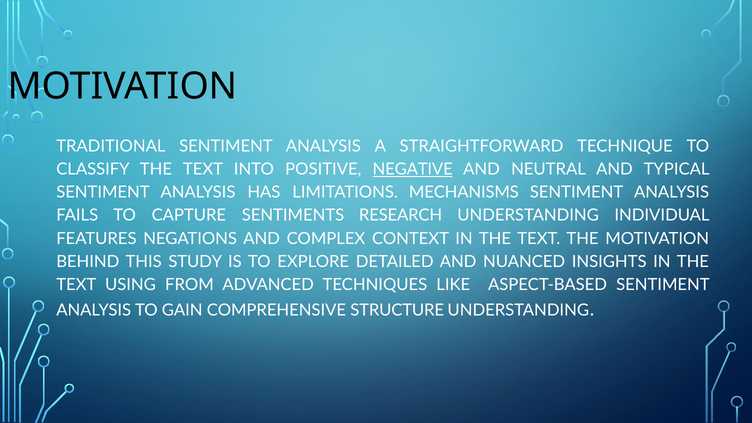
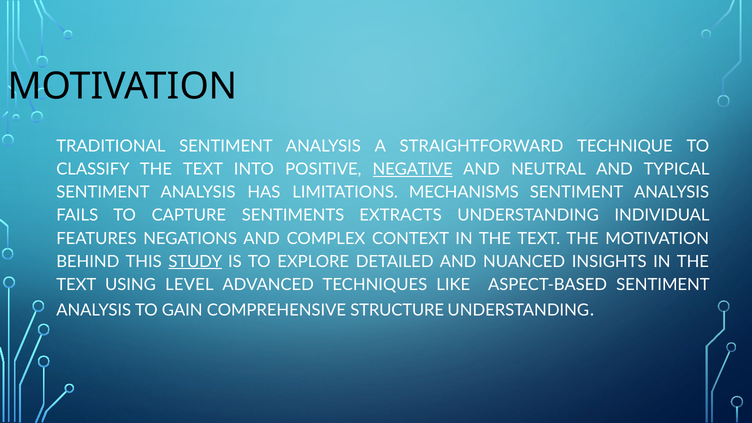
RESEARCH: RESEARCH -> EXTRACTS
STUDY underline: none -> present
FROM: FROM -> LEVEL
